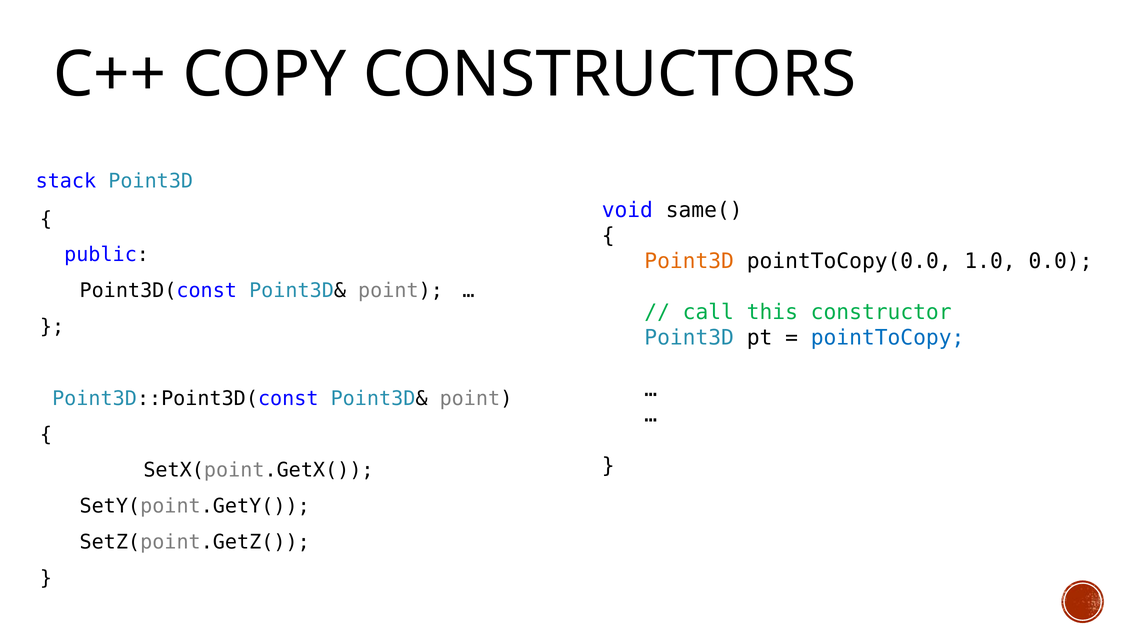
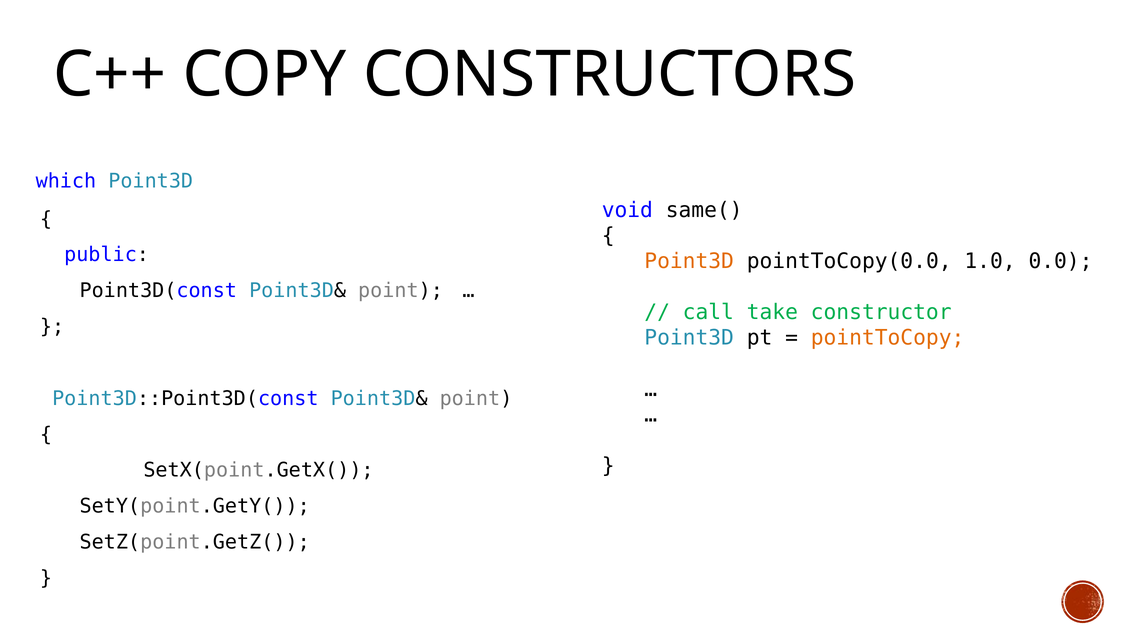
stack: stack -> which
this: this -> take
pointToCopy colour: blue -> orange
